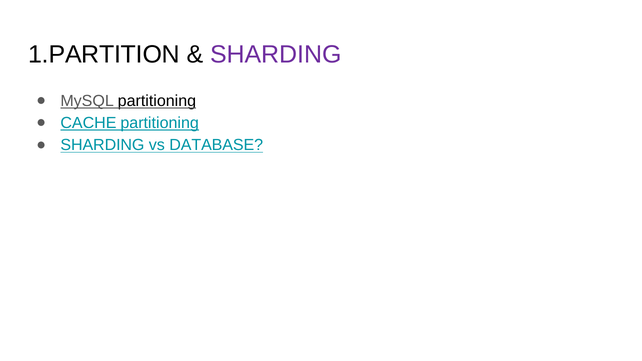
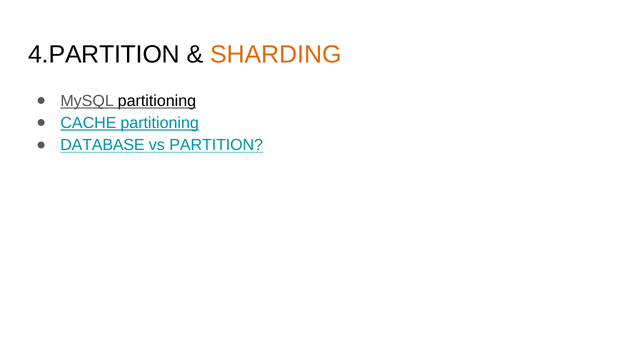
1.PARTITION: 1.PARTITION -> 4.PARTITION
SHARDING at (276, 54) colour: purple -> orange
SHARDING at (102, 145): SHARDING -> DATABASE
DATABASE: DATABASE -> PARTITION
